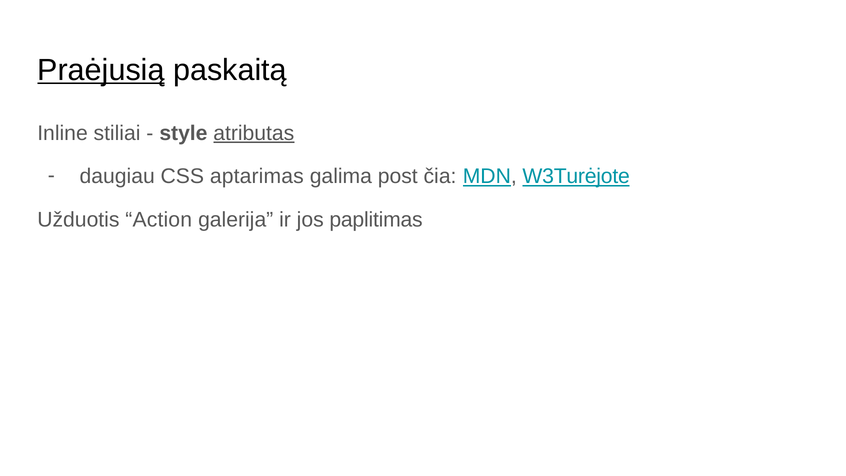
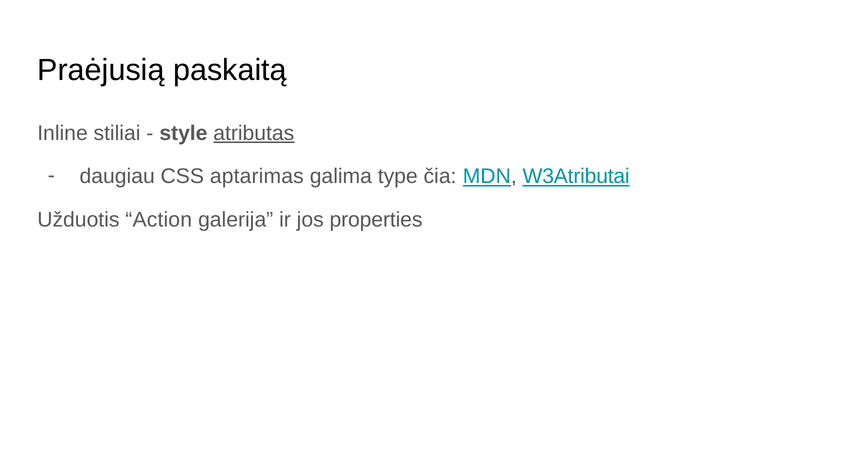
Praėjusią underline: present -> none
post: post -> type
W3Turėjote: W3Turėjote -> W3Atributai
paplitimas: paplitimas -> properties
